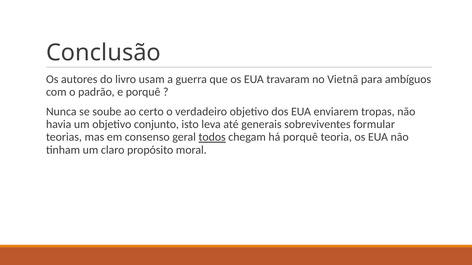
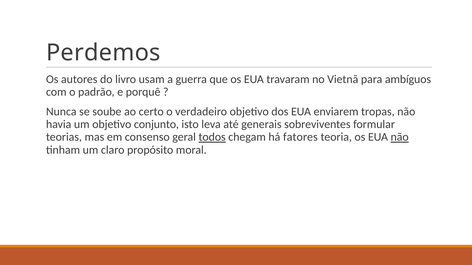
Conclusão: Conclusão -> Perdemos
há porquê: porquê -> fatores
não at (400, 137) underline: none -> present
